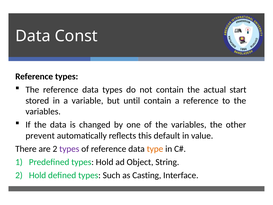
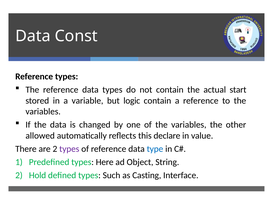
until: until -> logic
prevent: prevent -> allowed
default: default -> declare
type colour: orange -> blue
types Hold: Hold -> Here
